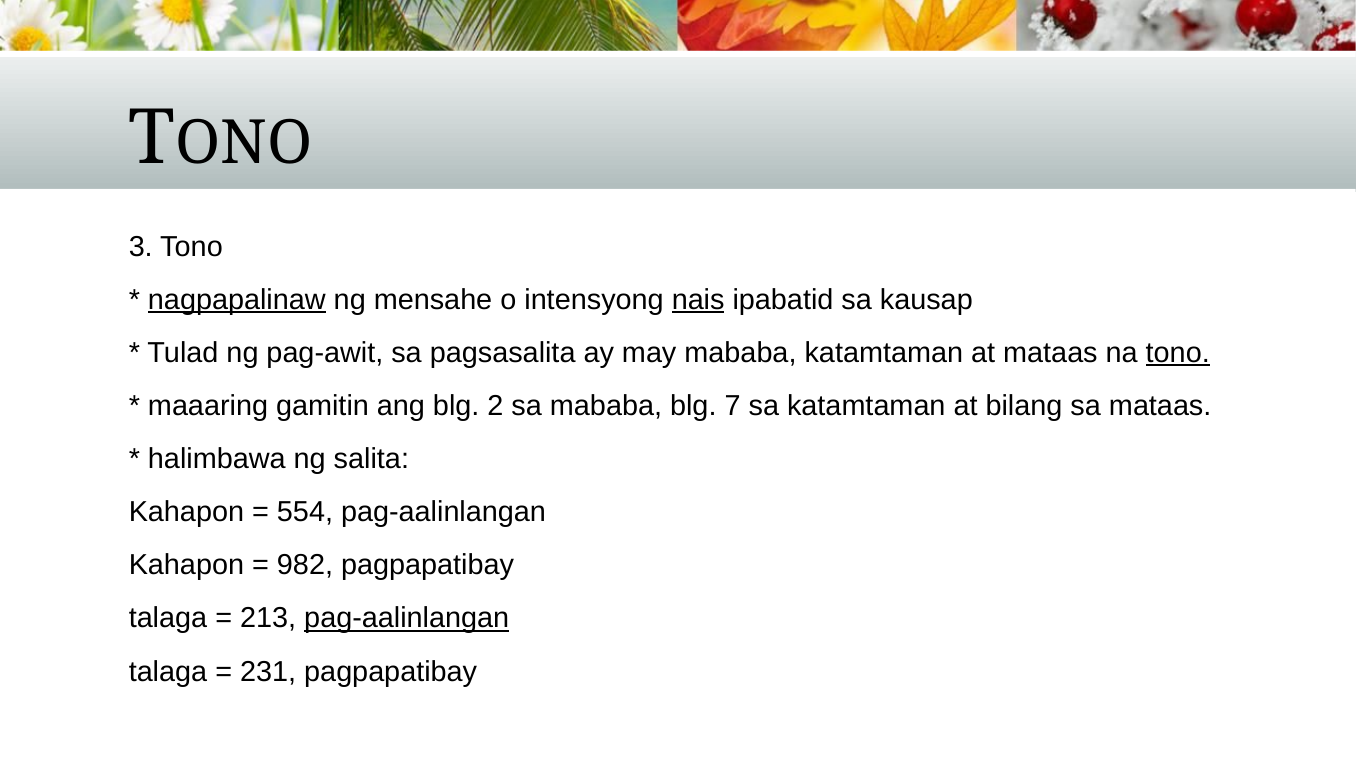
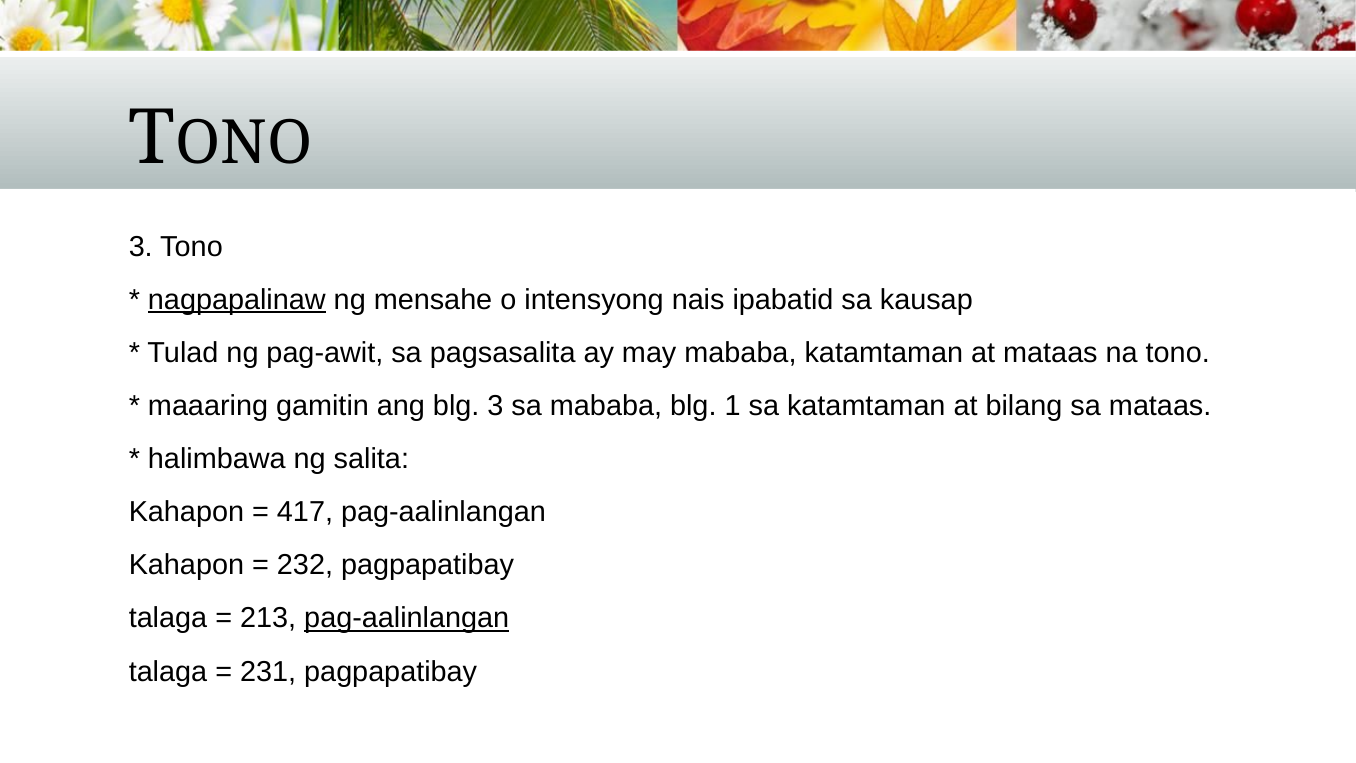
nais underline: present -> none
tono at (1178, 353) underline: present -> none
blg 2: 2 -> 3
7: 7 -> 1
554: 554 -> 417
982: 982 -> 232
